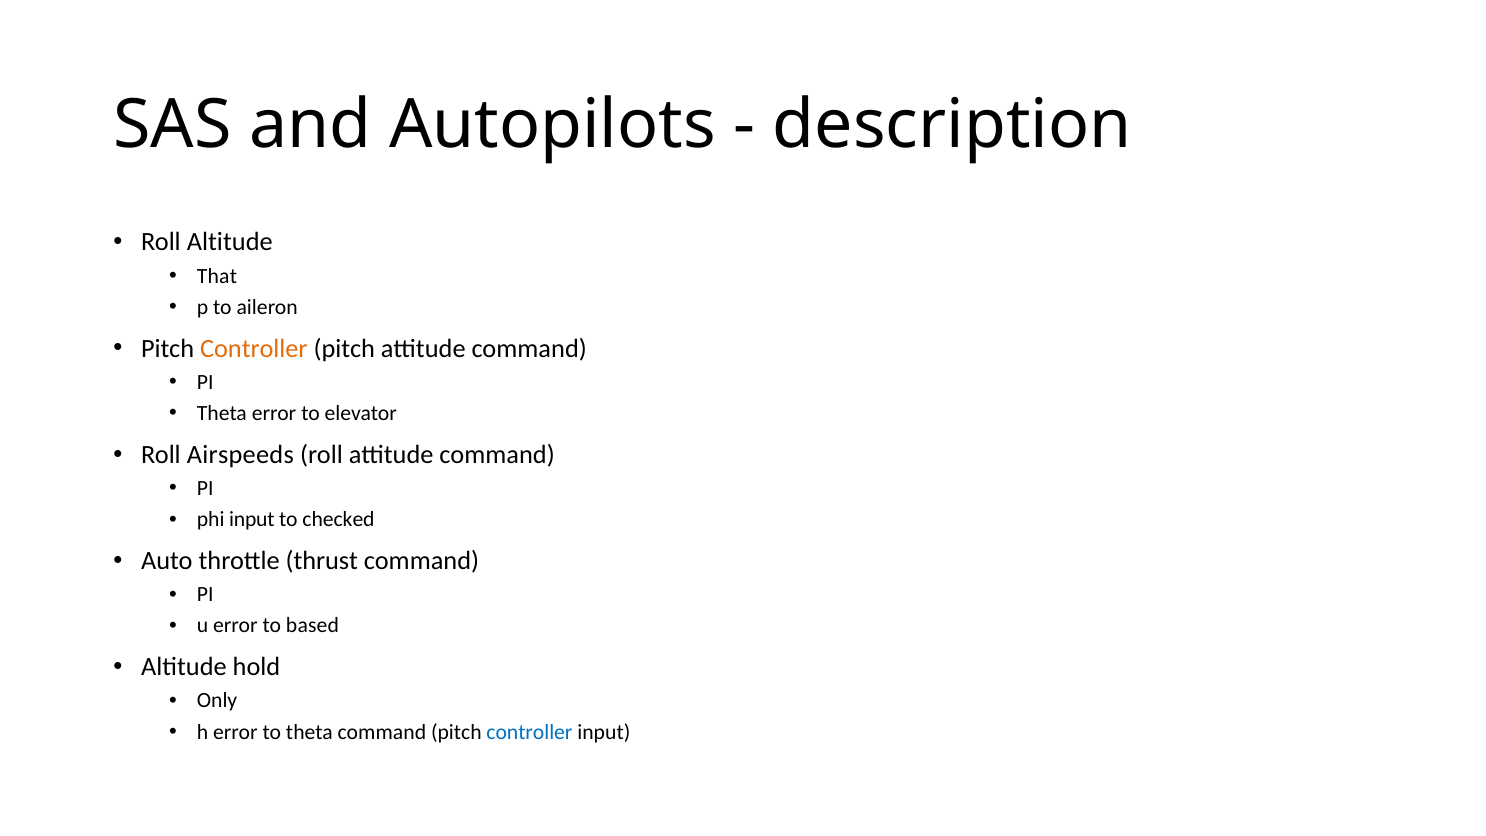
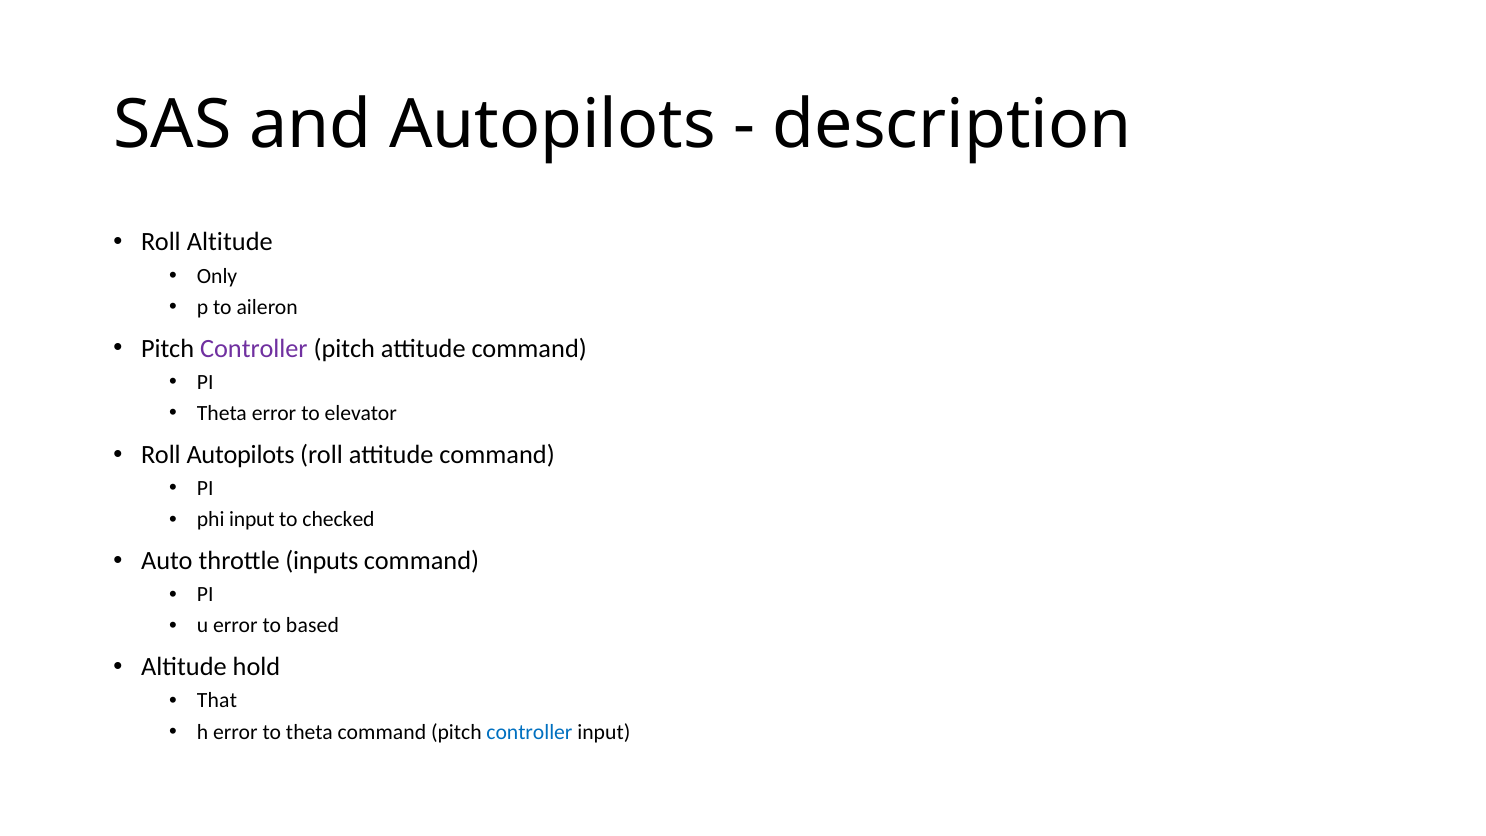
That: That -> Only
Controller at (254, 348) colour: orange -> purple
Roll Airspeeds: Airspeeds -> Autopilots
thrust: thrust -> inputs
Only: Only -> That
